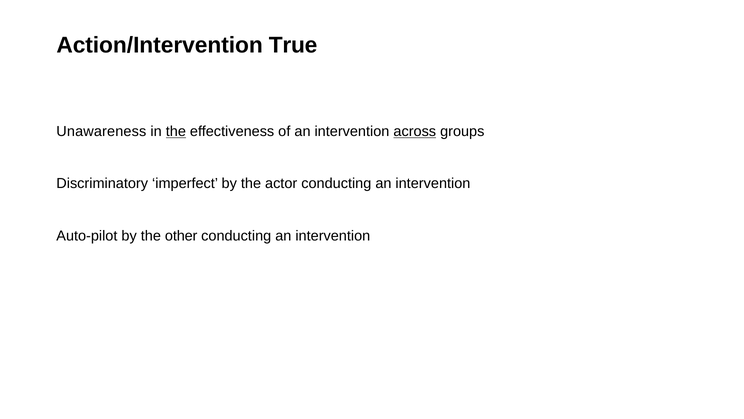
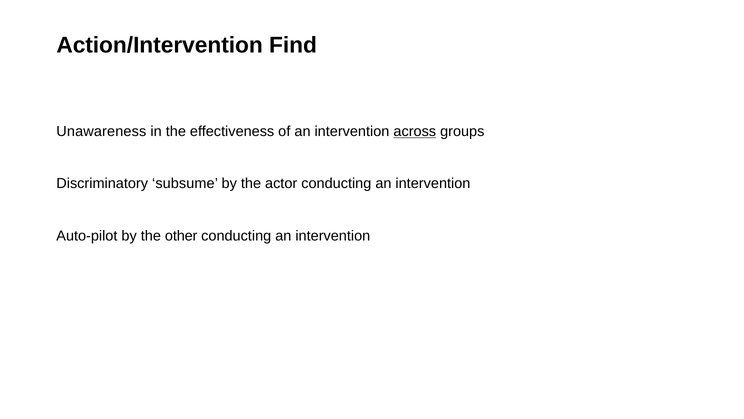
True: True -> Find
the at (176, 131) underline: present -> none
imperfect: imperfect -> subsume
